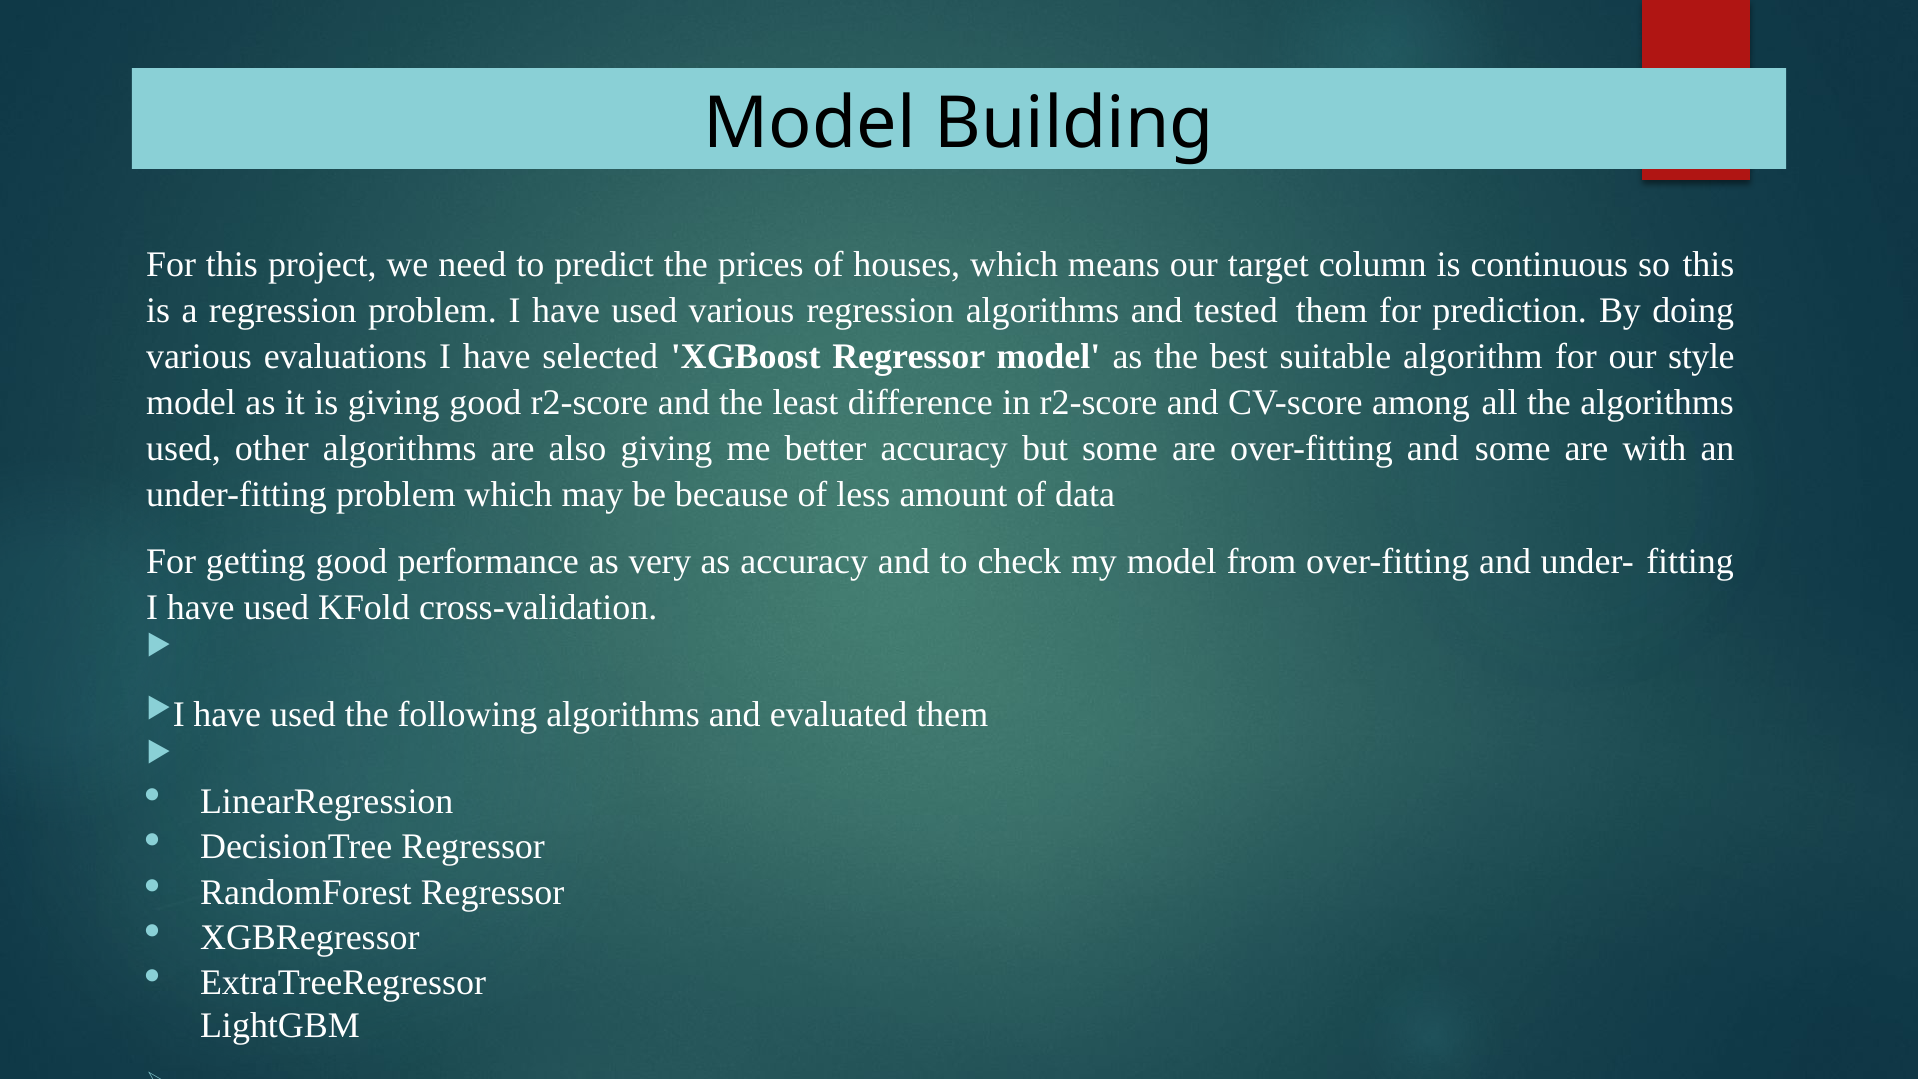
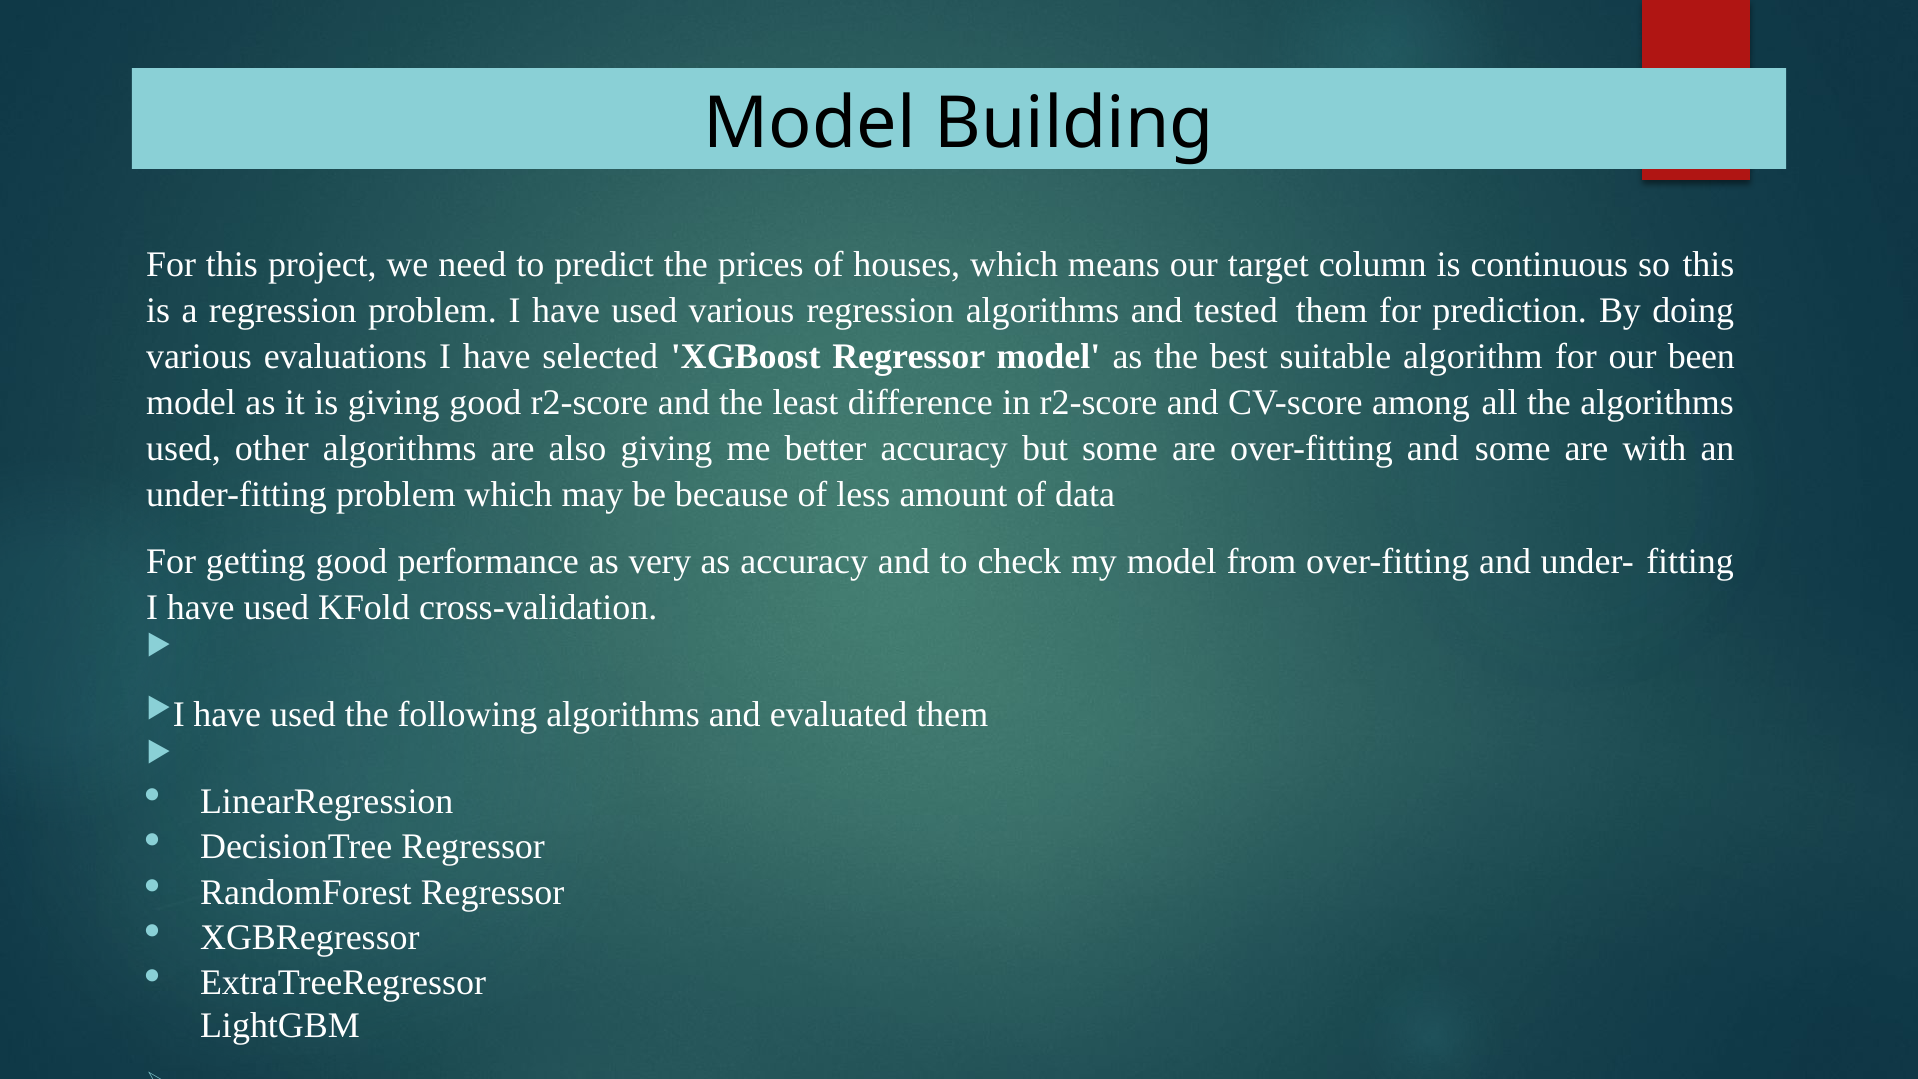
style: style -> been
